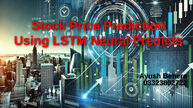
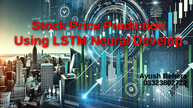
Predicts: Predicts -> Develop
